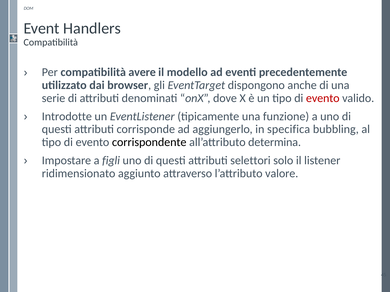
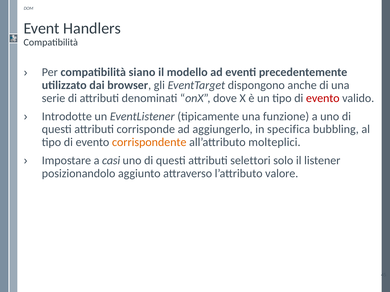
avere: avere -> siano
corrispondente colour: black -> orange
determina: determina -> molteplici
figli: figli -> casi
ridimensionato: ridimensionato -> posizionandolo
